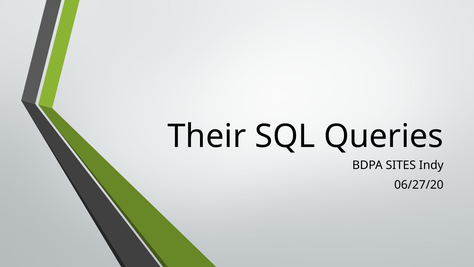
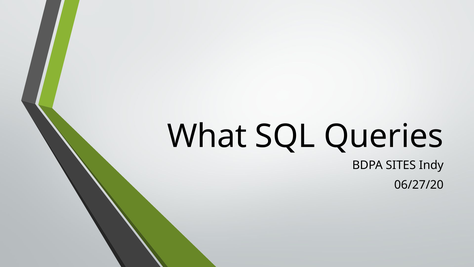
Their: Their -> What
